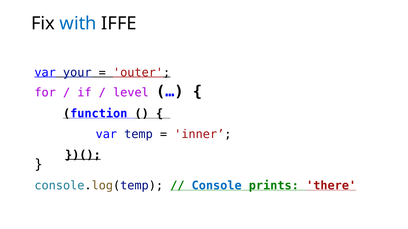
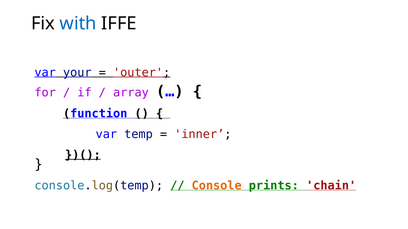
level: level -> array
Console colour: blue -> orange
there: there -> chain
